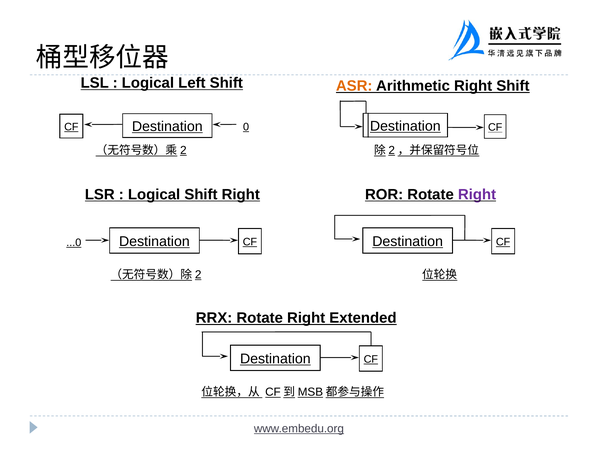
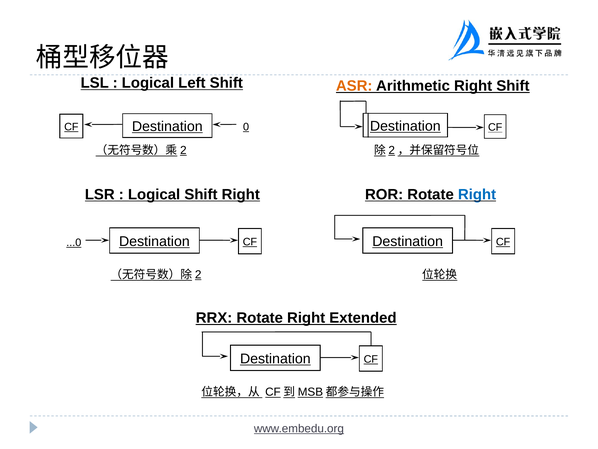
Right at (477, 194) colour: purple -> blue
